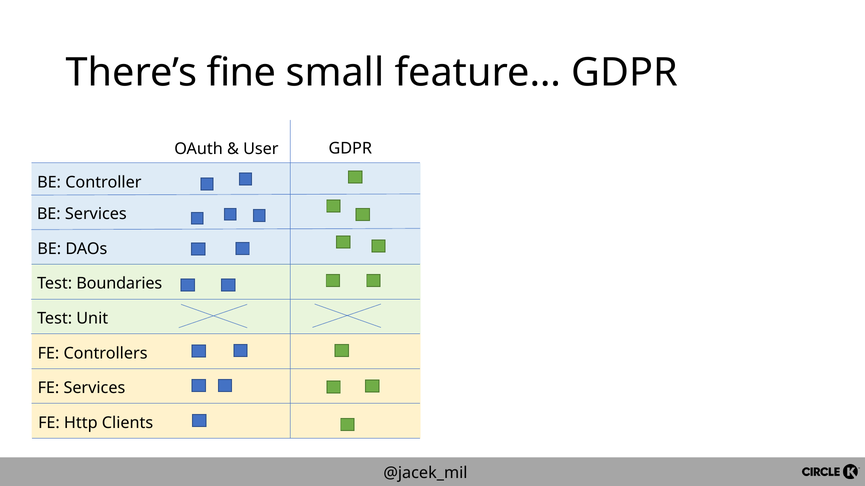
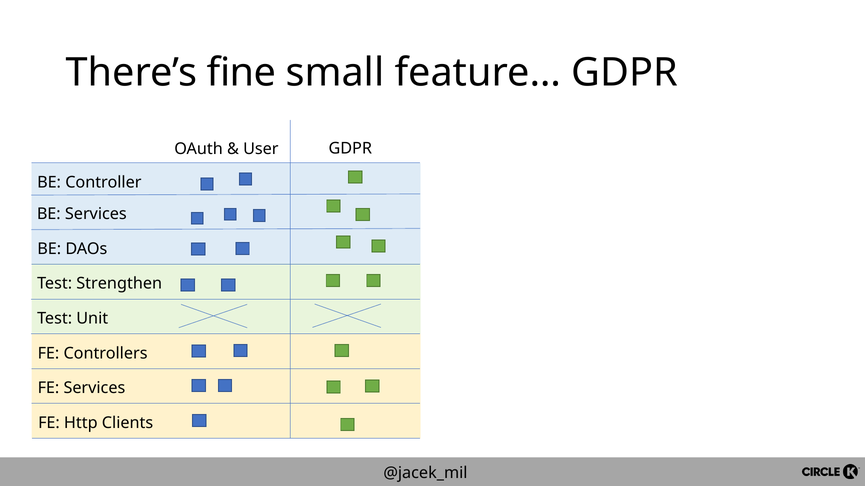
Boundaries: Boundaries -> Strengthen
